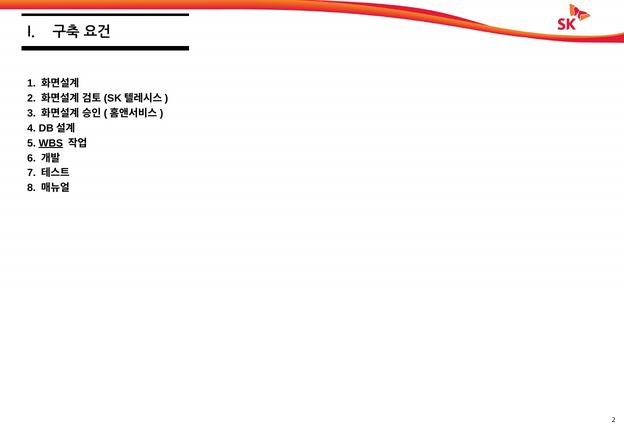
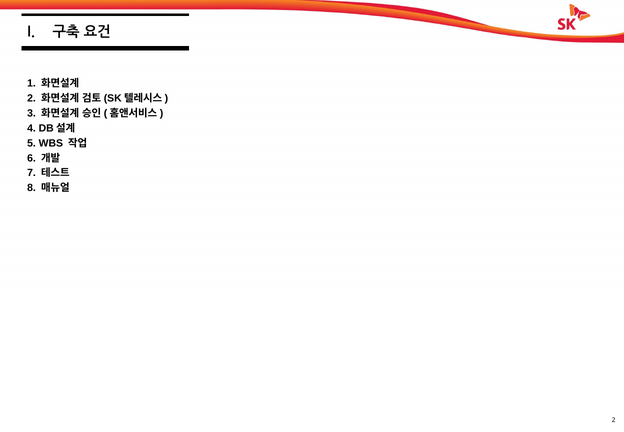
WBS underline: present -> none
